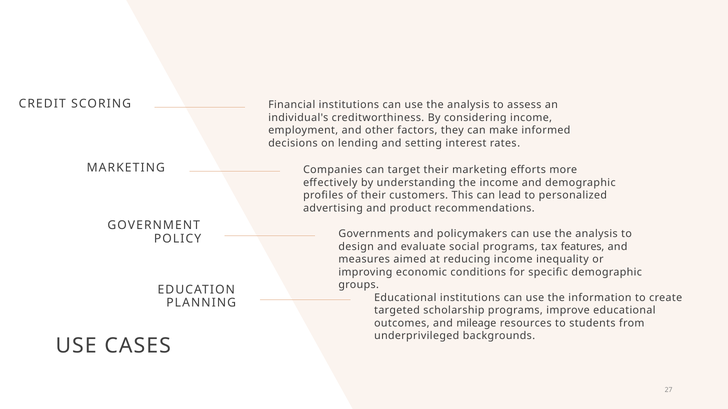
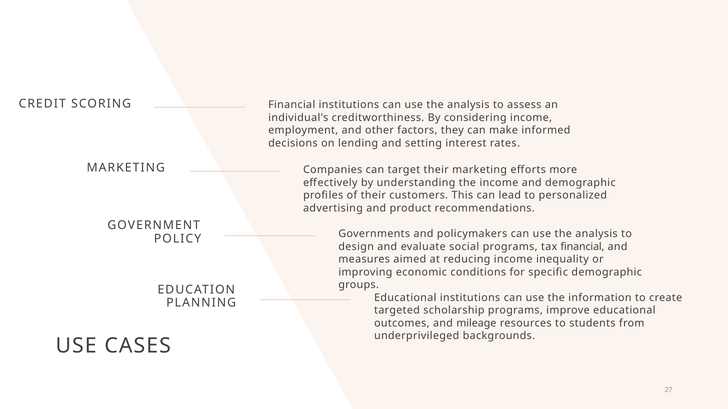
tax features: features -> financial
